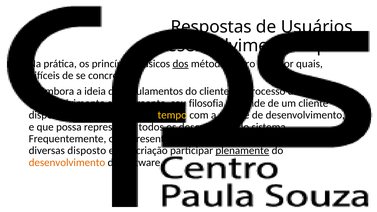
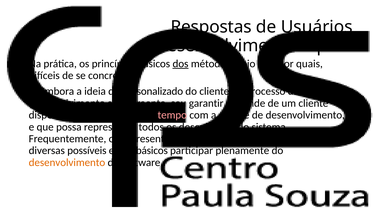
claro: claro -> meio
regulamentos: regulamentos -> personalizado
filosofia: filosofia -> garantir
tempo colour: yellow -> pink
diversas disposto: disposto -> possíveis
não criação: criação -> básicos
plenamente underline: present -> none
